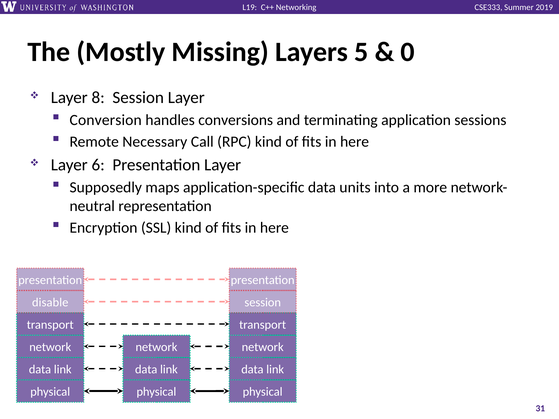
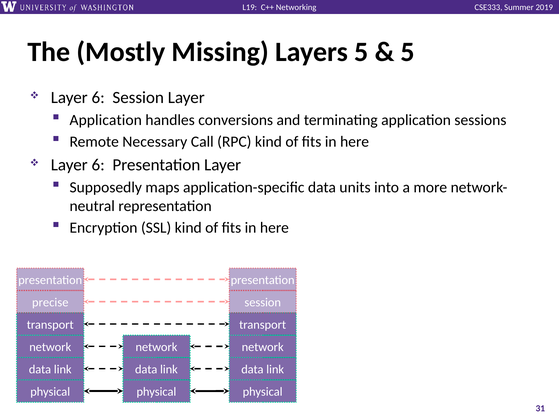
0 at (408, 52): 0 -> 5
8 at (98, 98): 8 -> 6
Conversion at (106, 120): Conversion -> Application
disable: disable -> precise
